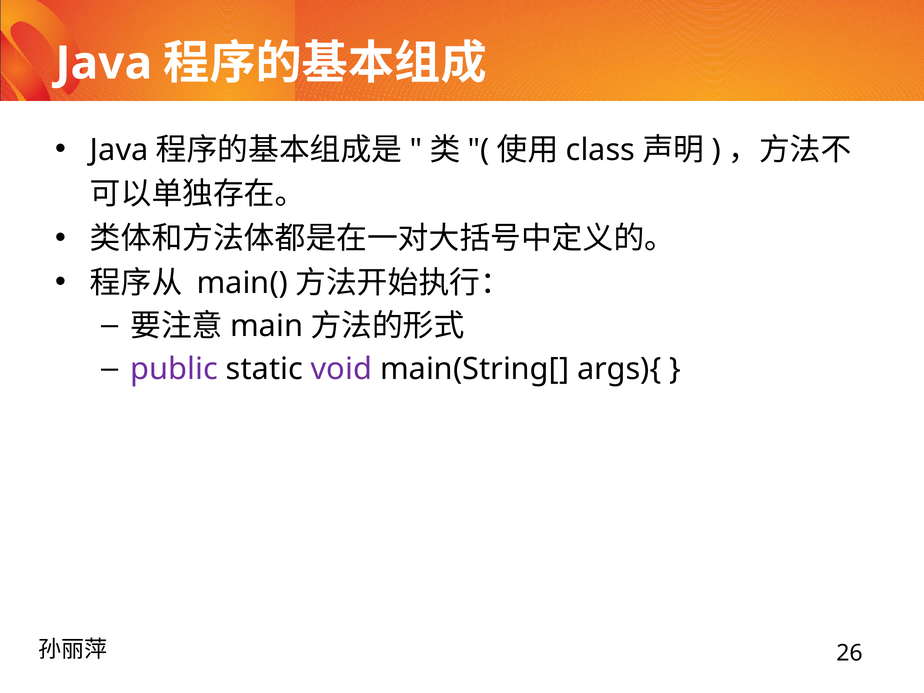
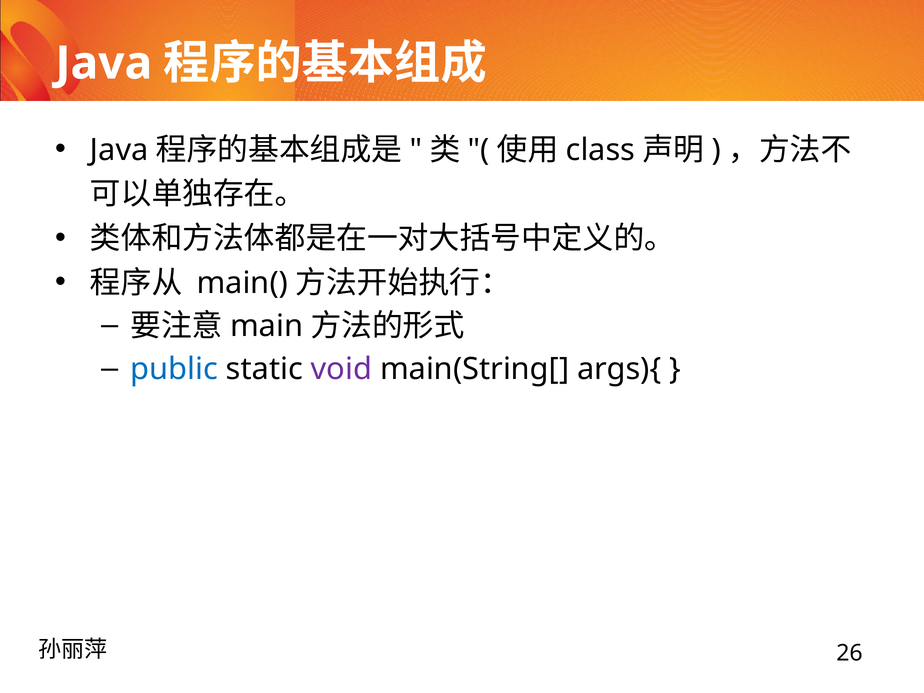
public colour: purple -> blue
